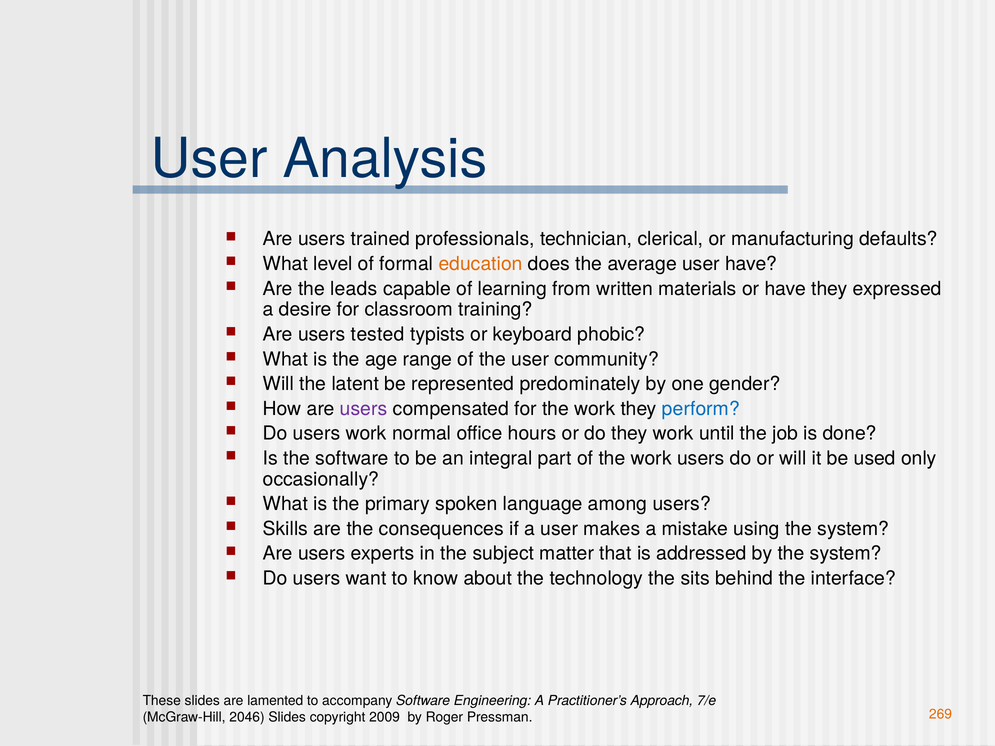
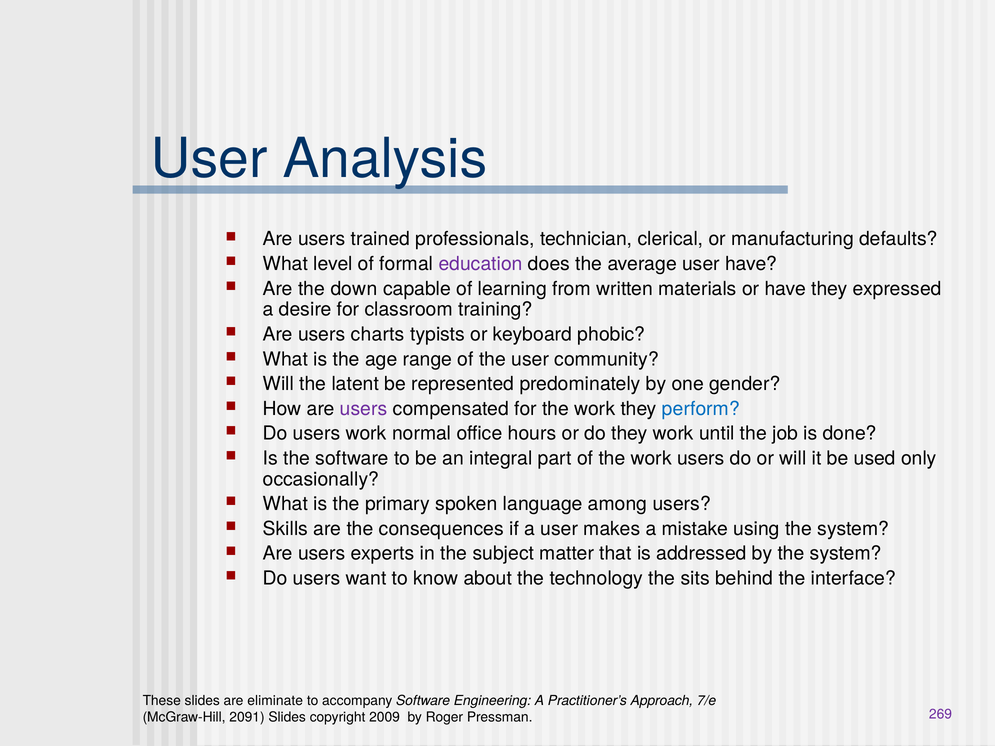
education colour: orange -> purple
leads: leads -> down
tested: tested -> charts
lamented: lamented -> eliminate
2046: 2046 -> 2091
269 colour: orange -> purple
